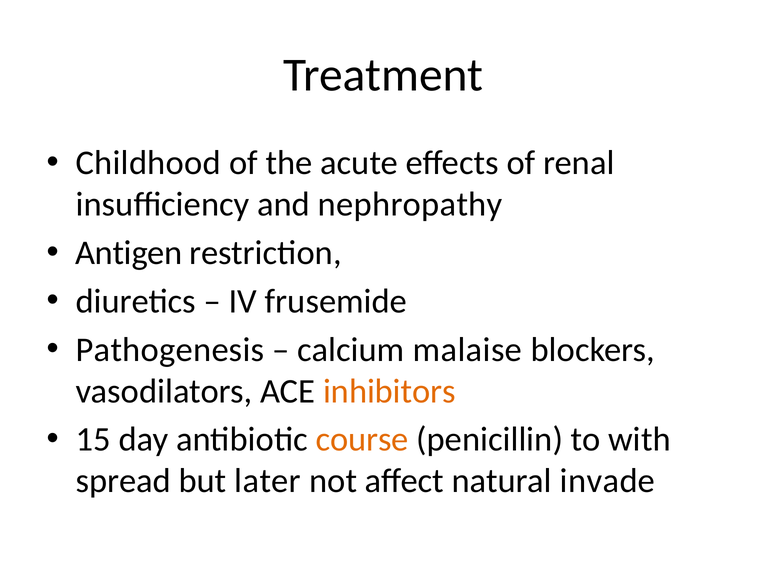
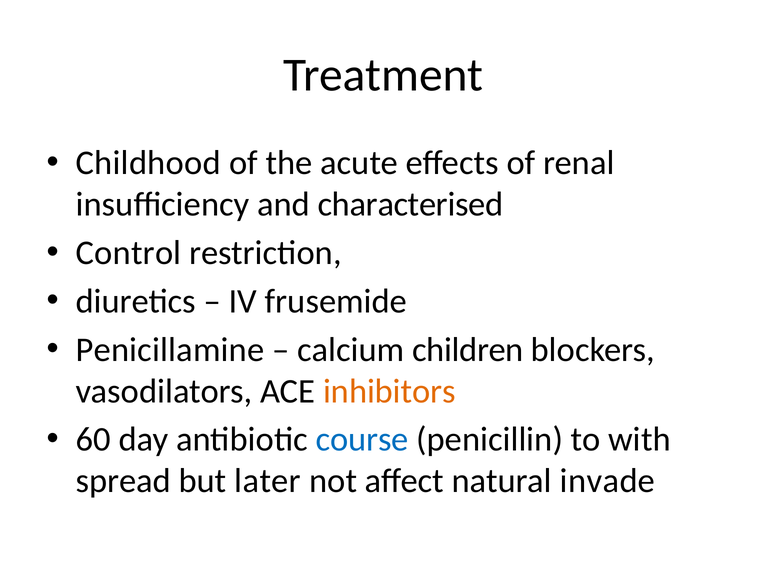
nephropathy: nephropathy -> characterised
Antigen: Antigen -> Control
Pathogenesis: Pathogenesis -> Penicillamine
malaise: malaise -> children
15: 15 -> 60
course colour: orange -> blue
